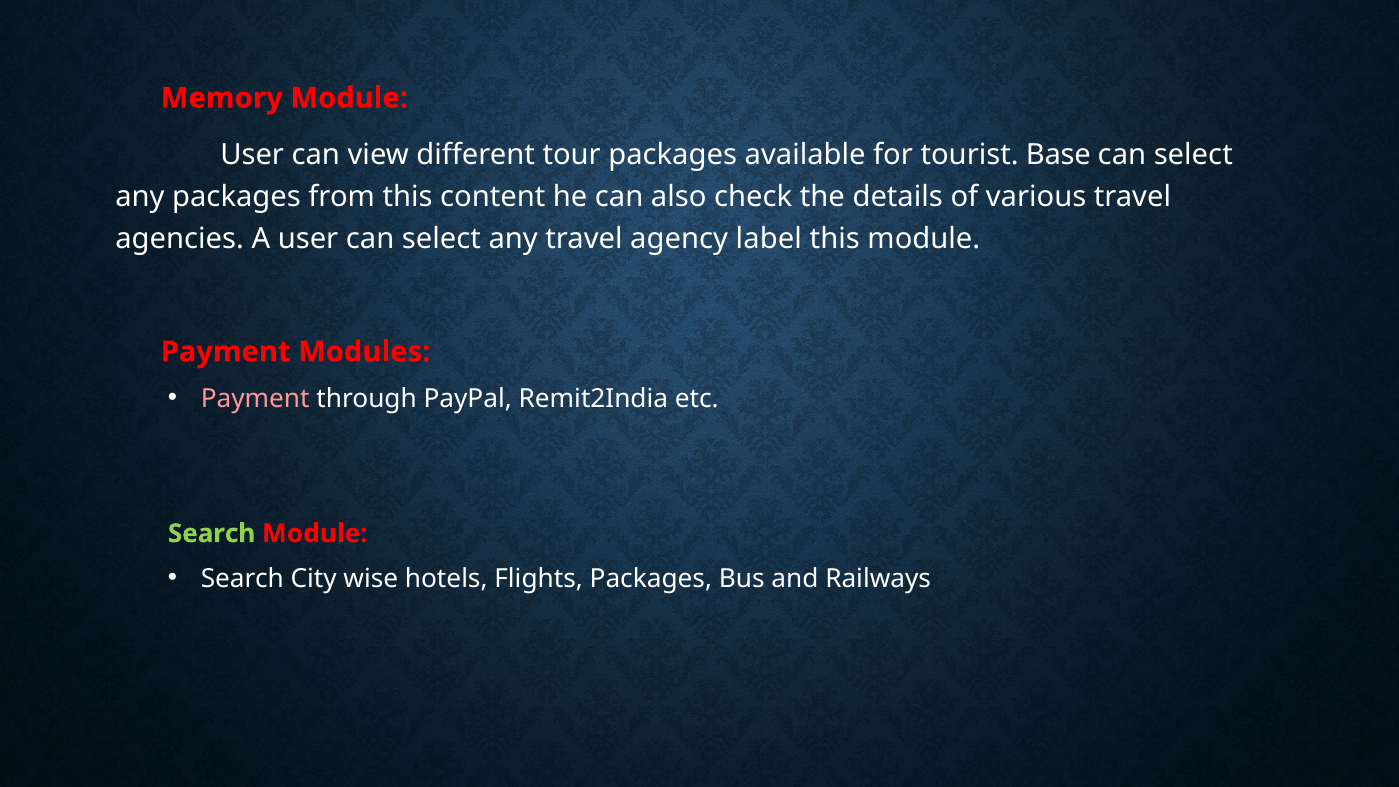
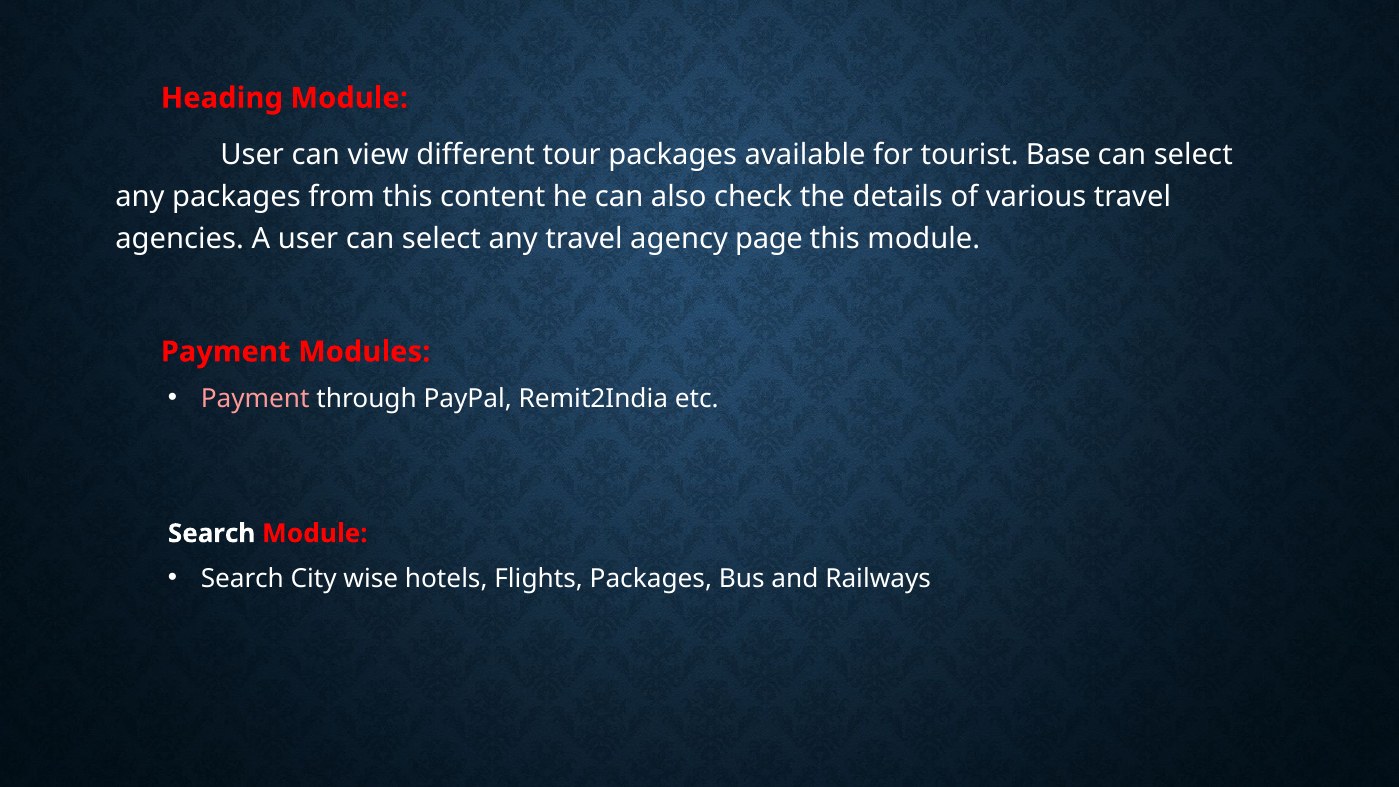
Memory: Memory -> Heading
label: label -> page
Search at (212, 533) colour: light green -> white
